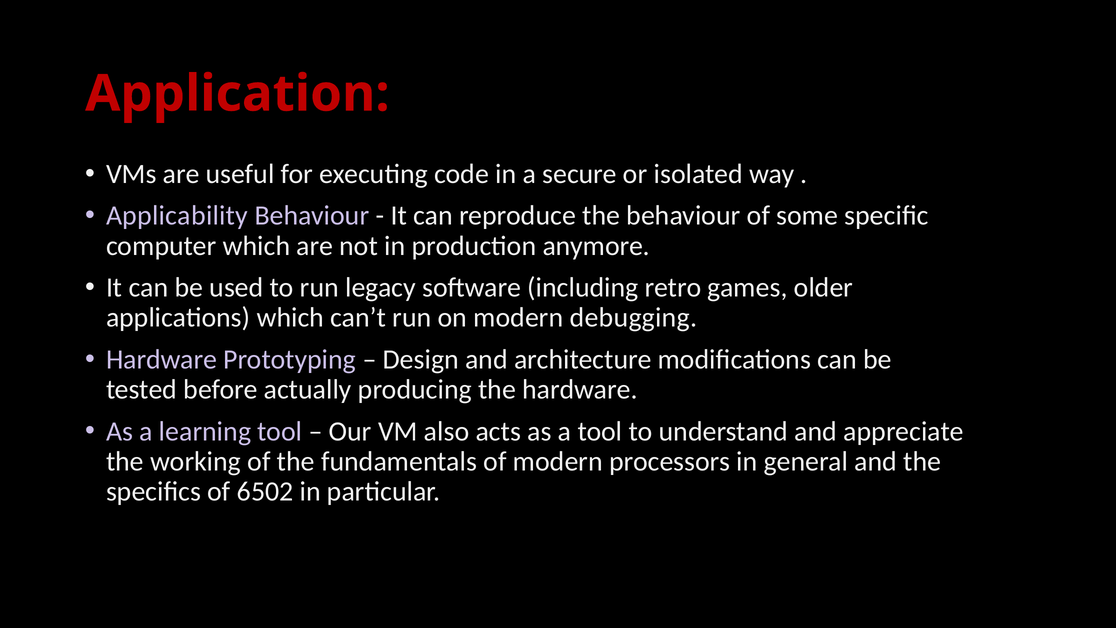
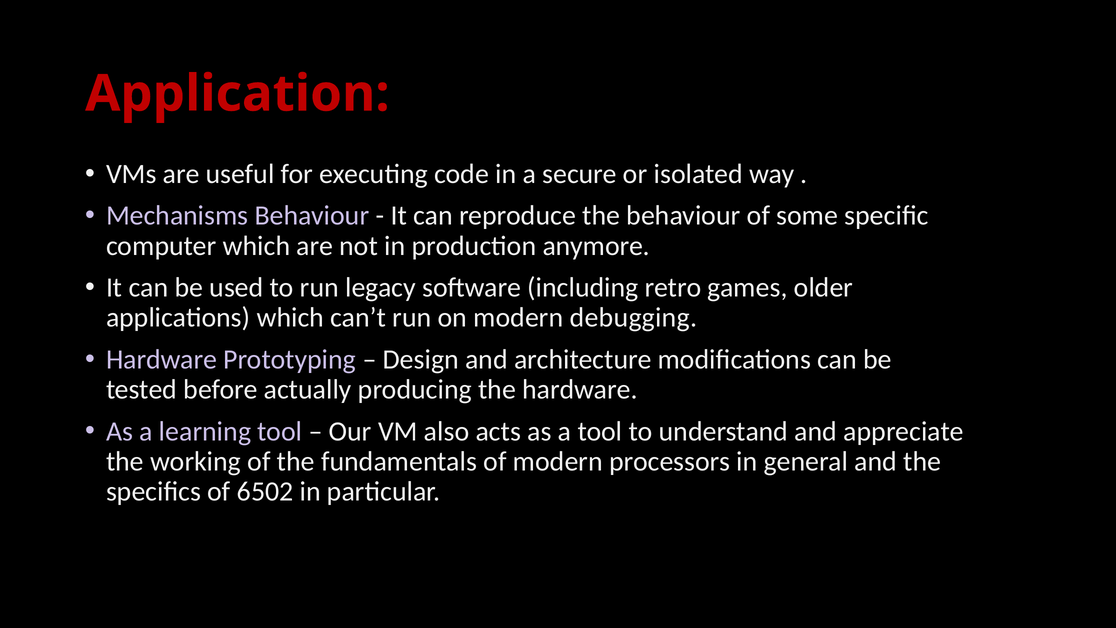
Applicability: Applicability -> Mechanisms
